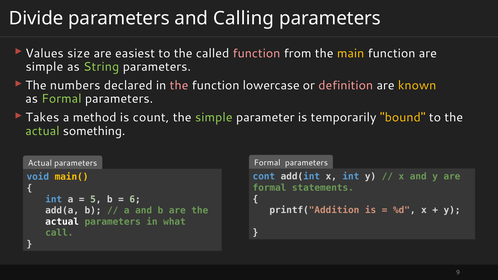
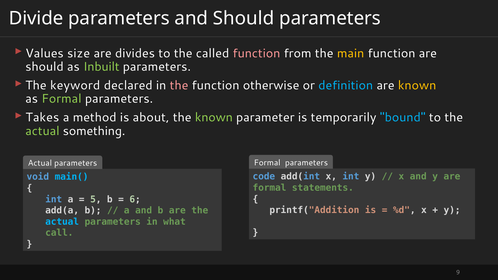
and Calling: Calling -> Should
easiest: easiest -> divides
simple at (44, 67): simple -> should
String: String -> Inbuilt
numbers: numbers -> keyword
lowercase: lowercase -> otherwise
definition colour: pink -> light blue
count: count -> about
the simple: simple -> known
bound colour: yellow -> light blue
cont: cont -> code
main( colour: yellow -> light blue
actual at (62, 222) colour: white -> light blue
